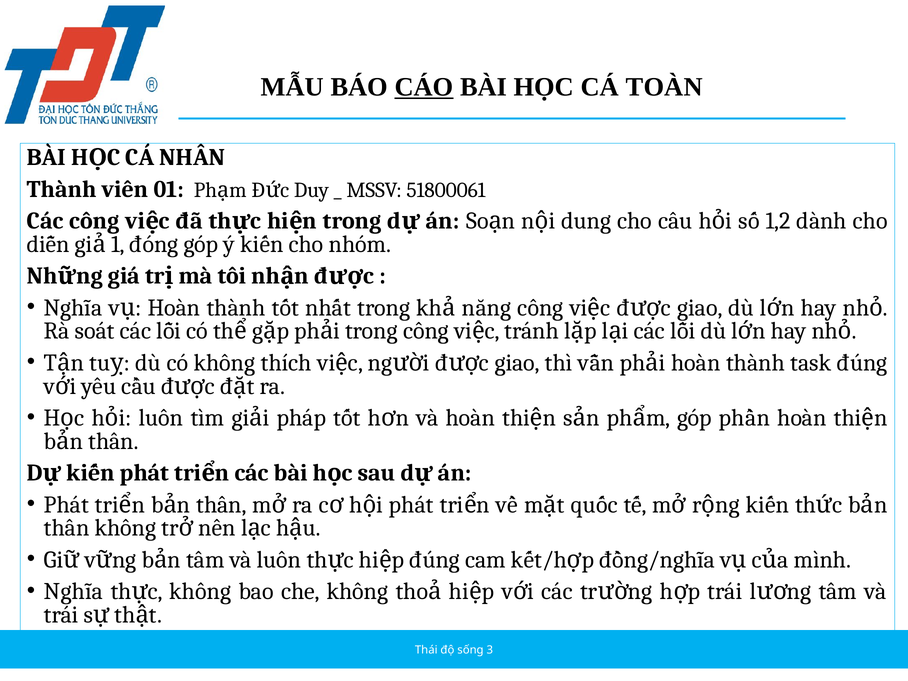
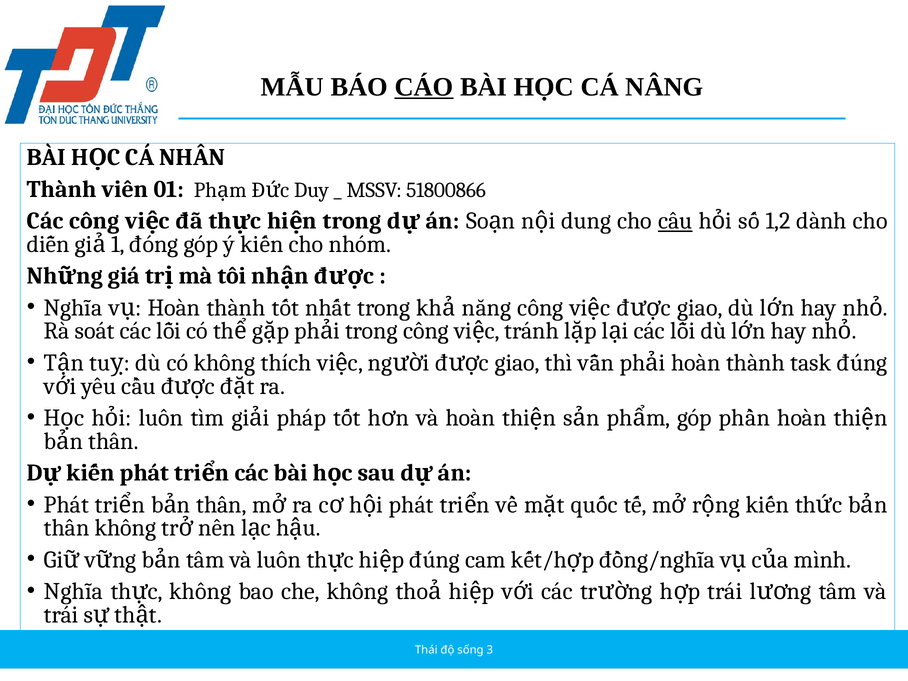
TOÀN: TOÀN -> NÂNG
51800061: 51800061 -> 51800866
câu underline: none -> present
